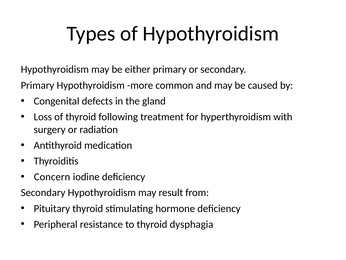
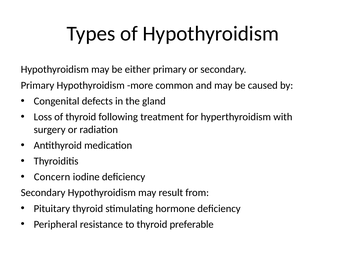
dysphagia: dysphagia -> preferable
